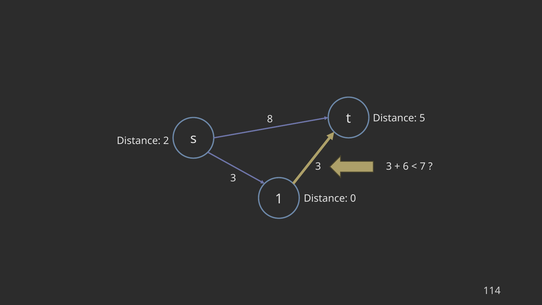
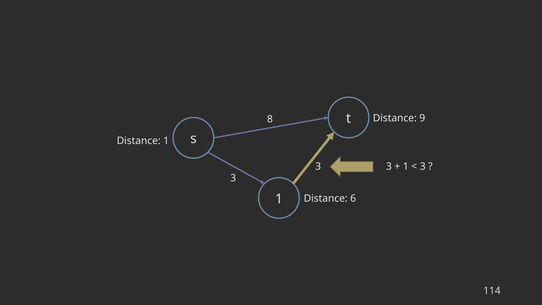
5: 5 -> 9
Distance 2: 2 -> 1
6 at (406, 166): 6 -> 1
7 at (423, 166): 7 -> 3
0: 0 -> 6
